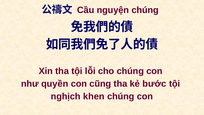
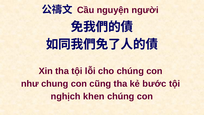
nguyện chúng: chúng -> người
quyền: quyền -> chung
